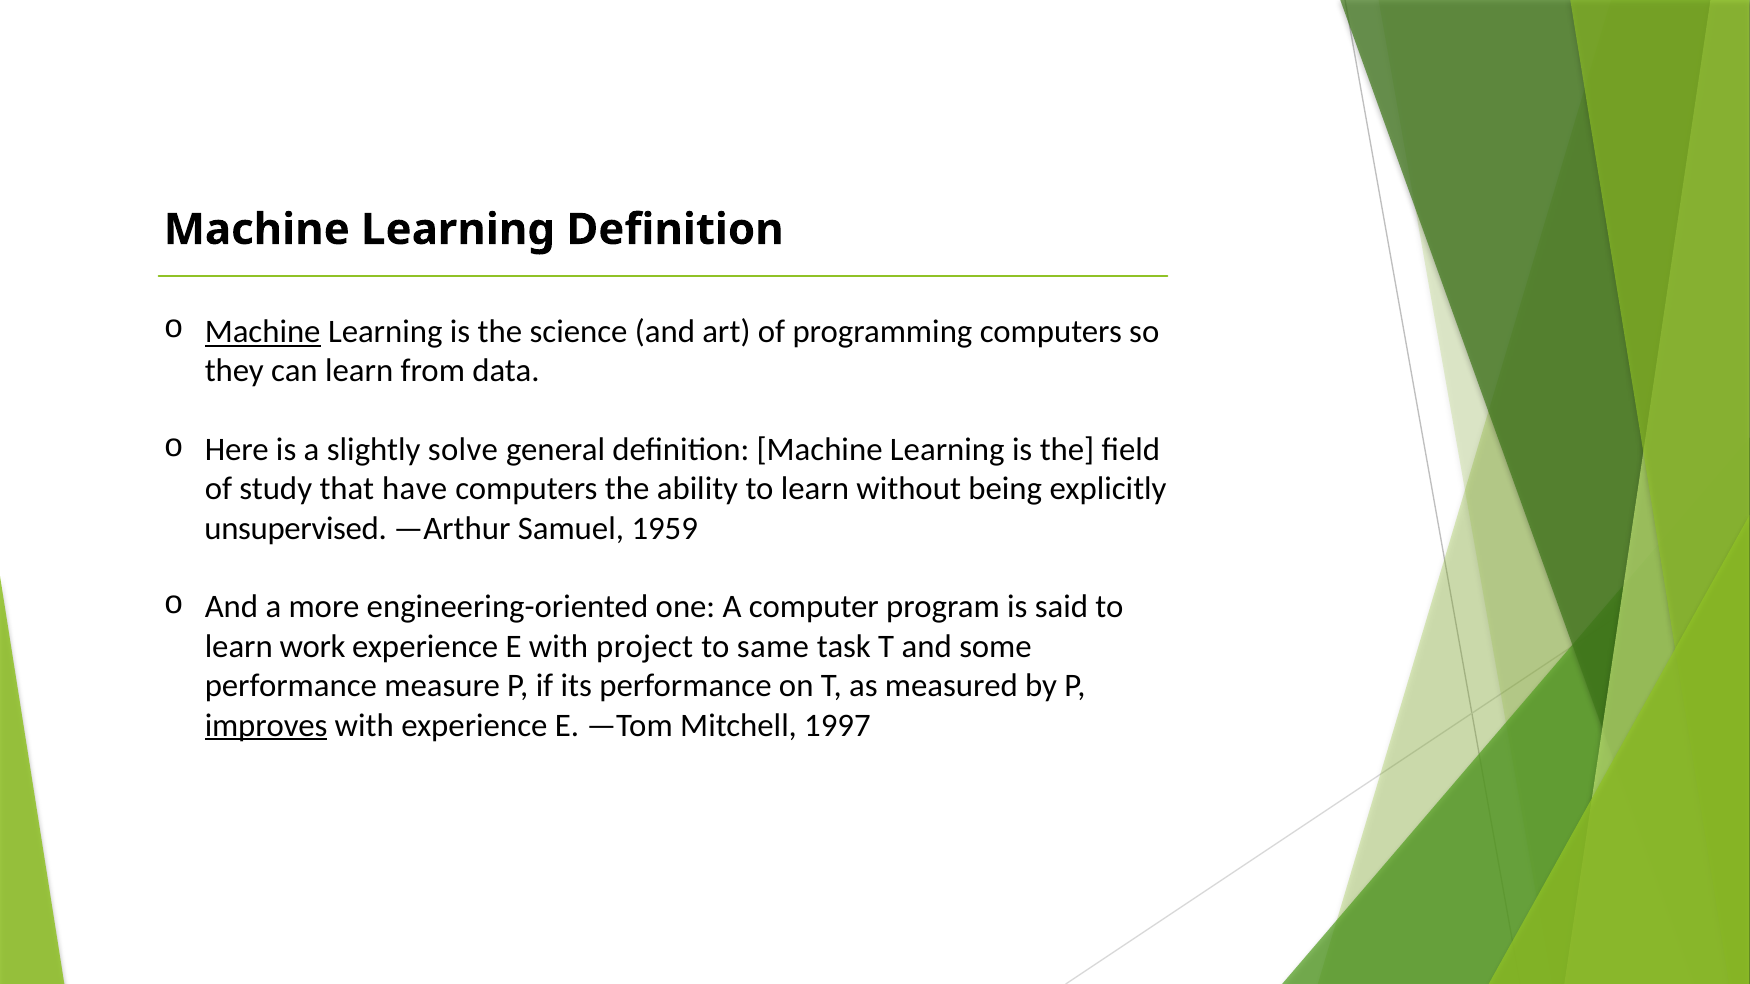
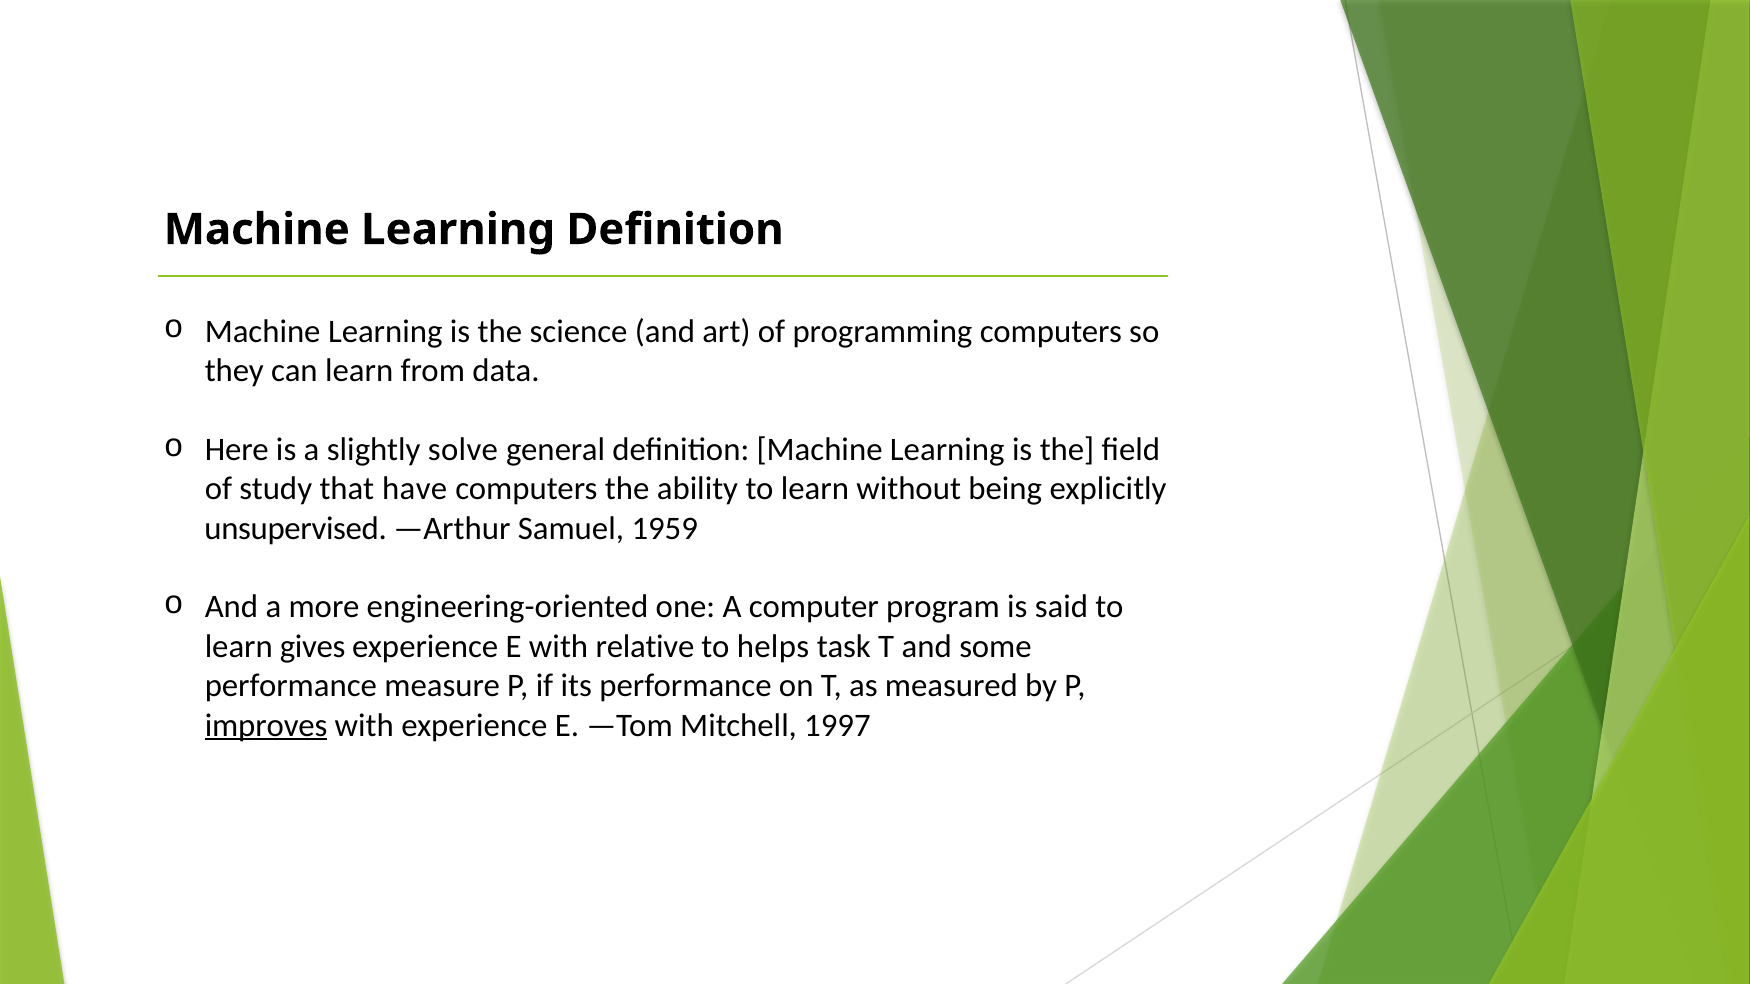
Machine at (263, 332) underline: present -> none
work: work -> gives
project: project -> relative
same: same -> helps
